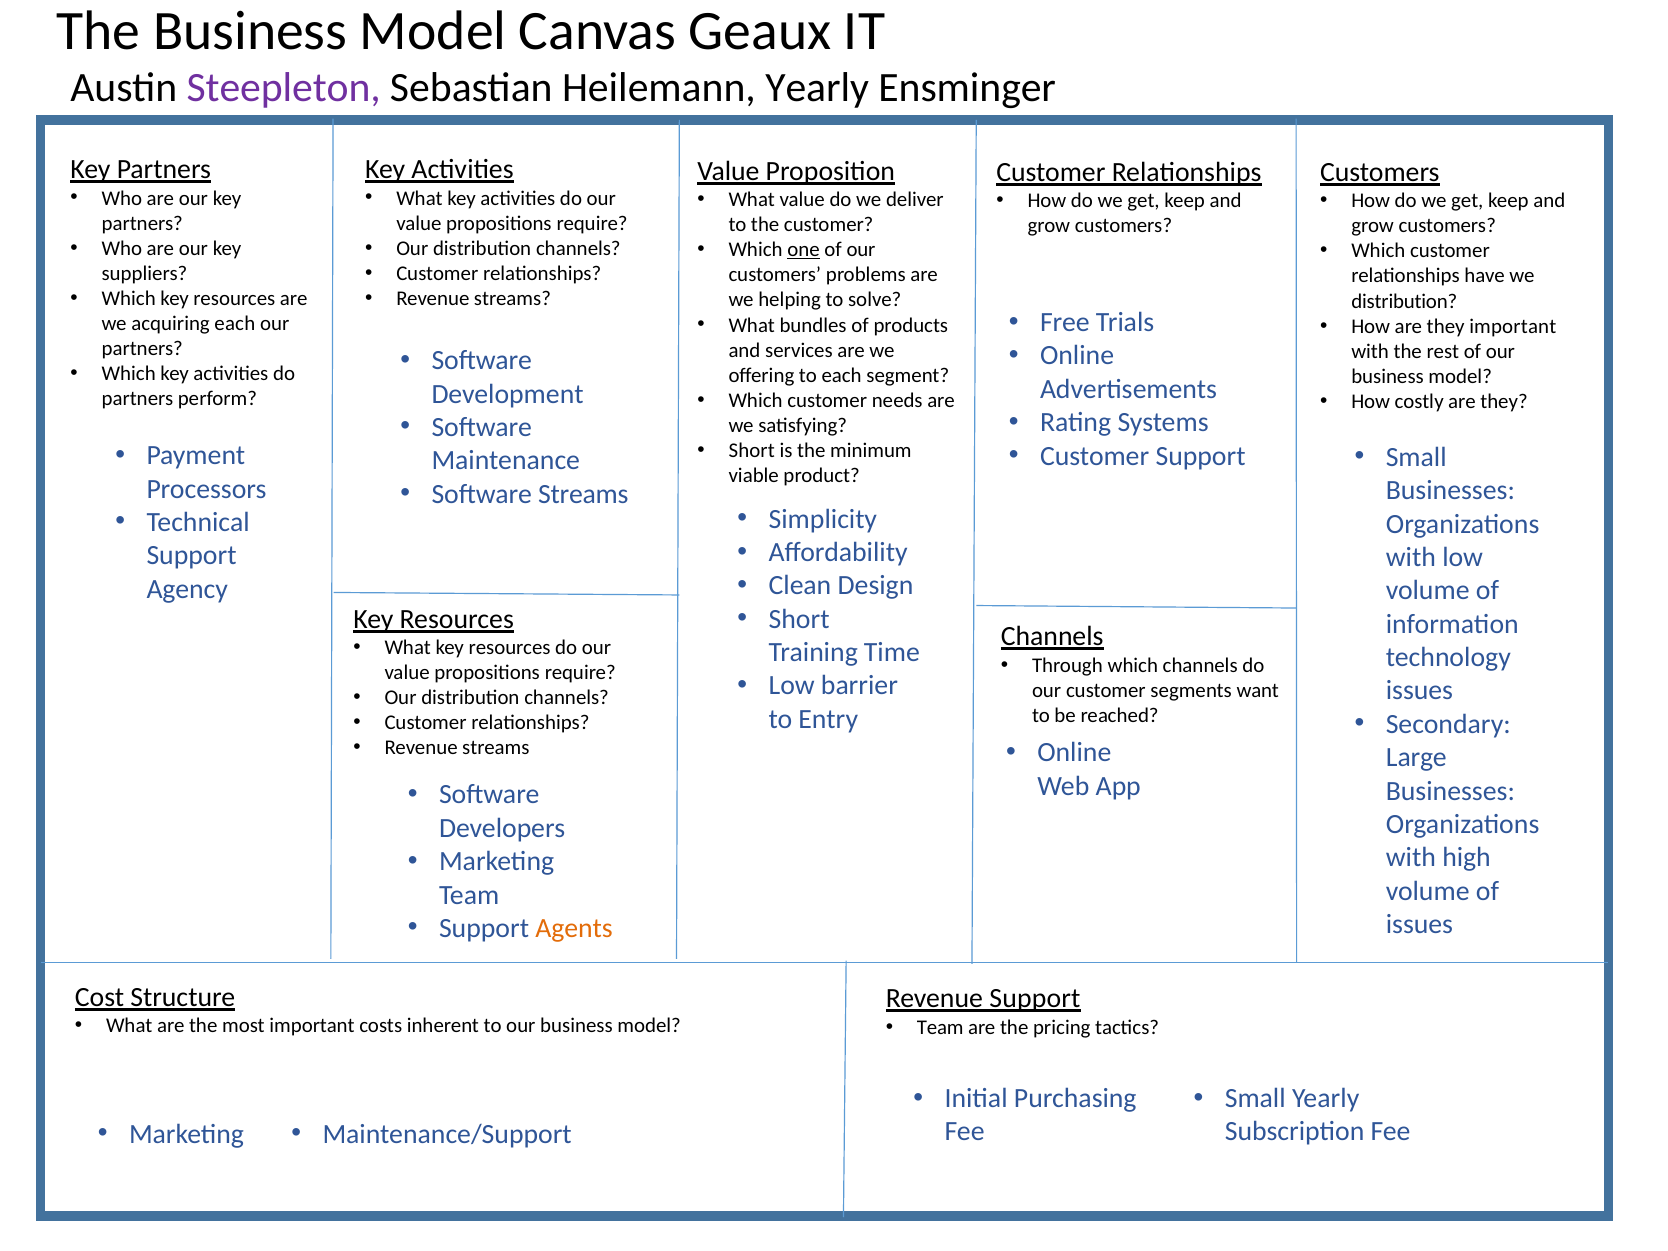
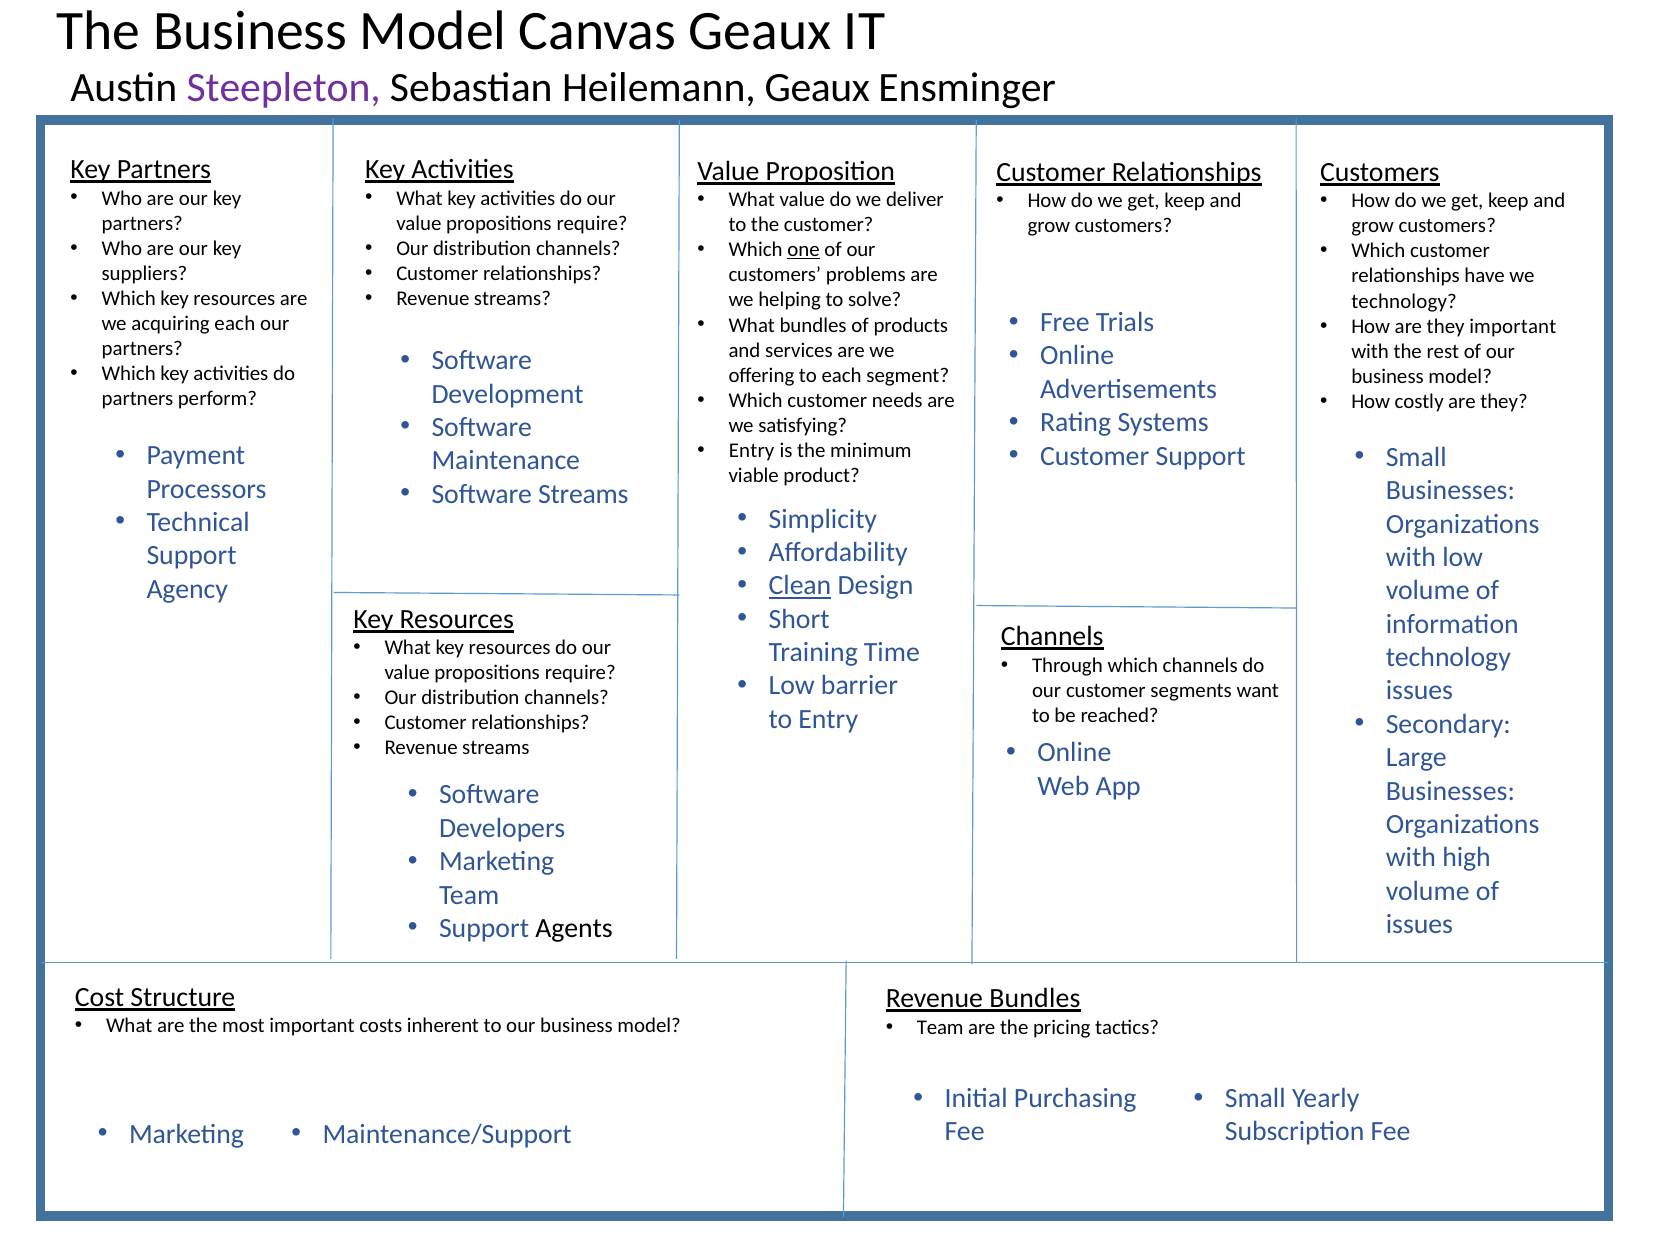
Heilemann Yearly: Yearly -> Geaux
distribution at (1404, 301): distribution -> technology
Short at (752, 451): Short -> Entry
Clean underline: none -> present
Agents colour: orange -> black
Revenue Support: Support -> Bundles
